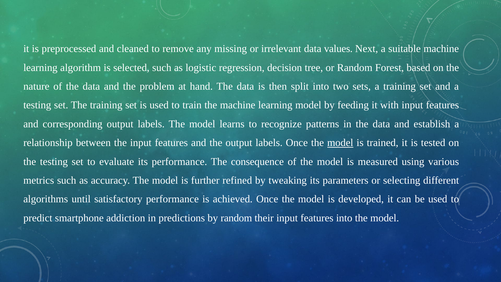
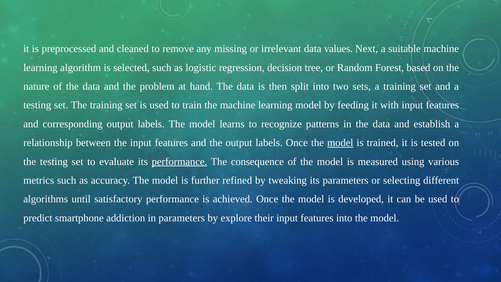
performance at (179, 161) underline: none -> present
in predictions: predictions -> parameters
by random: random -> explore
